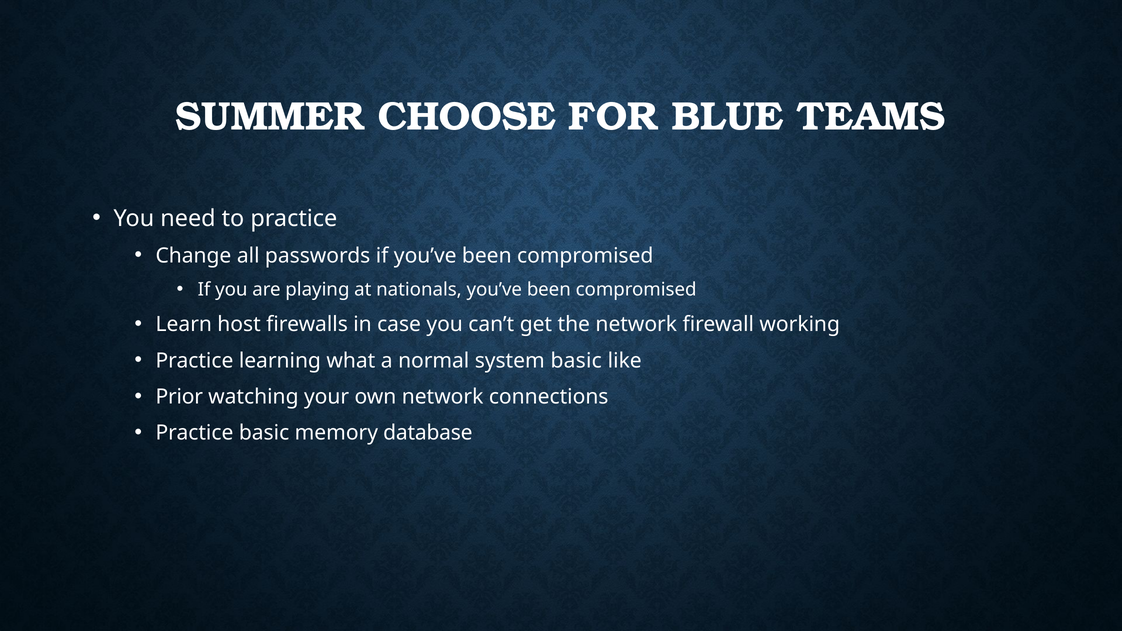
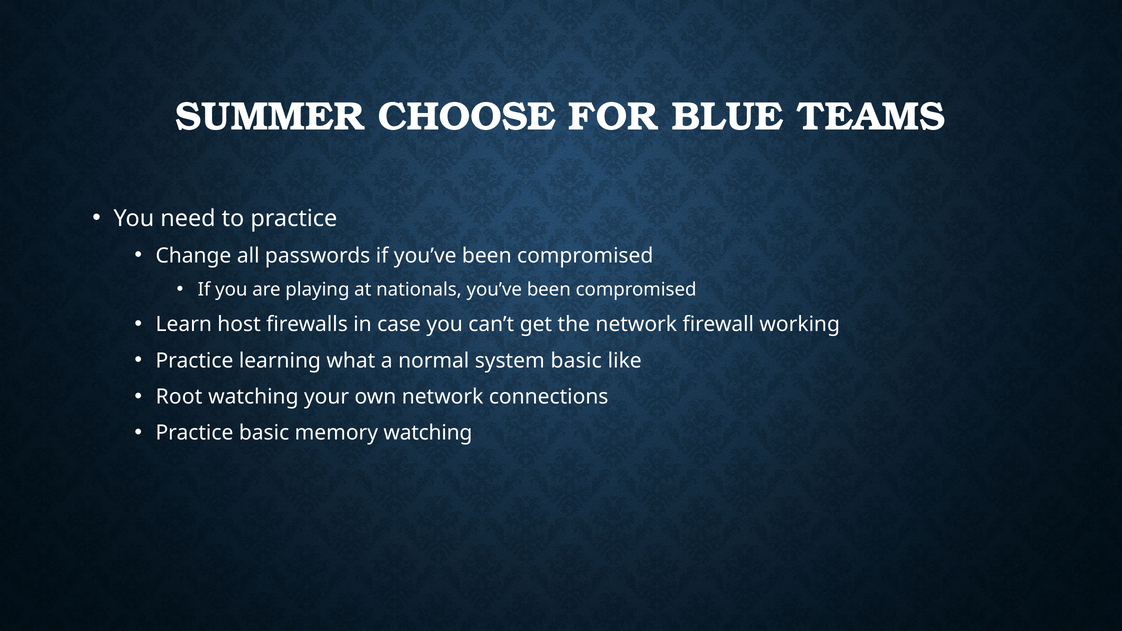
Prior: Prior -> Root
memory database: database -> watching
